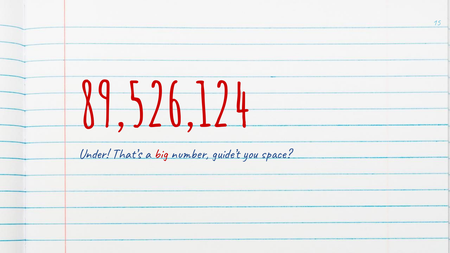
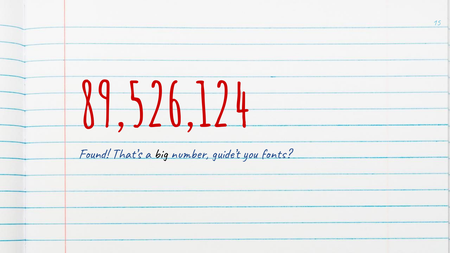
Under: Under -> Found
big colour: red -> black
space: space -> fonts
